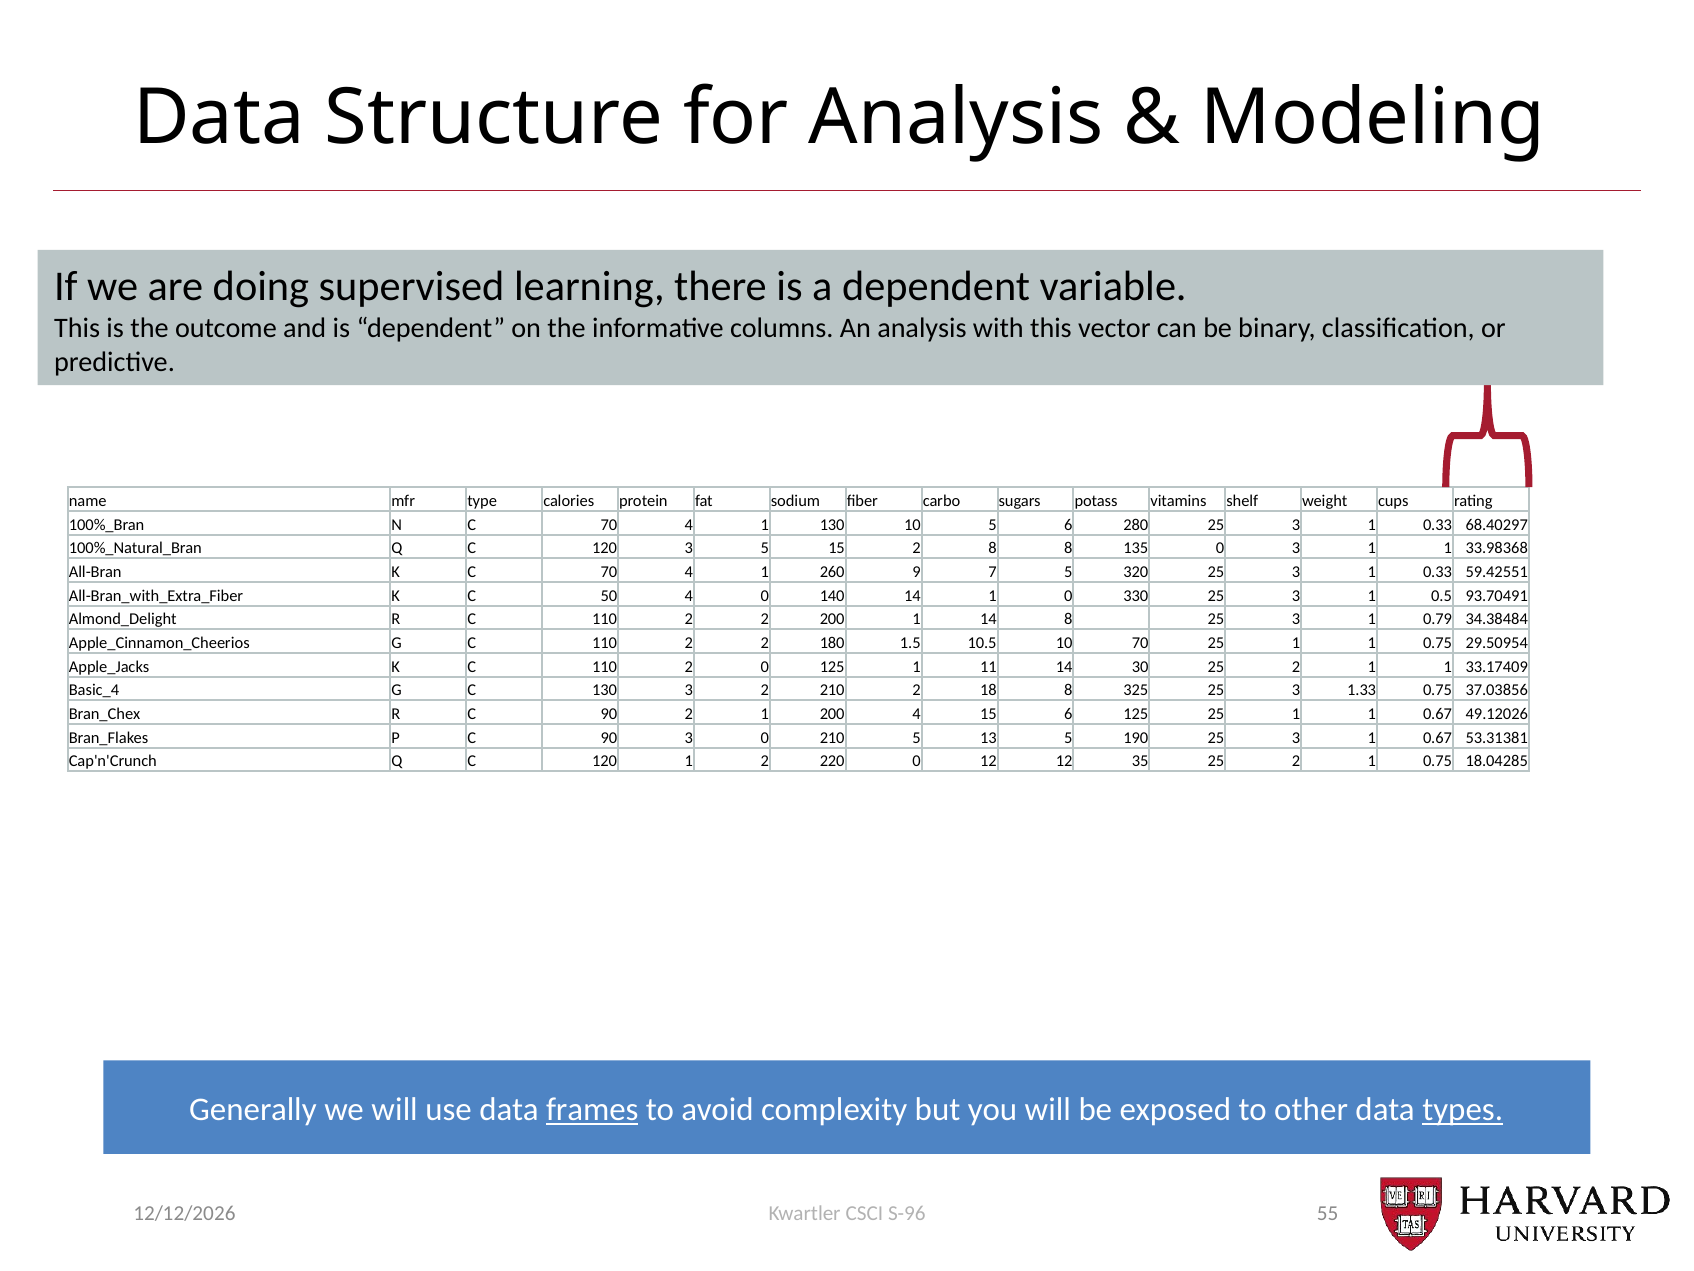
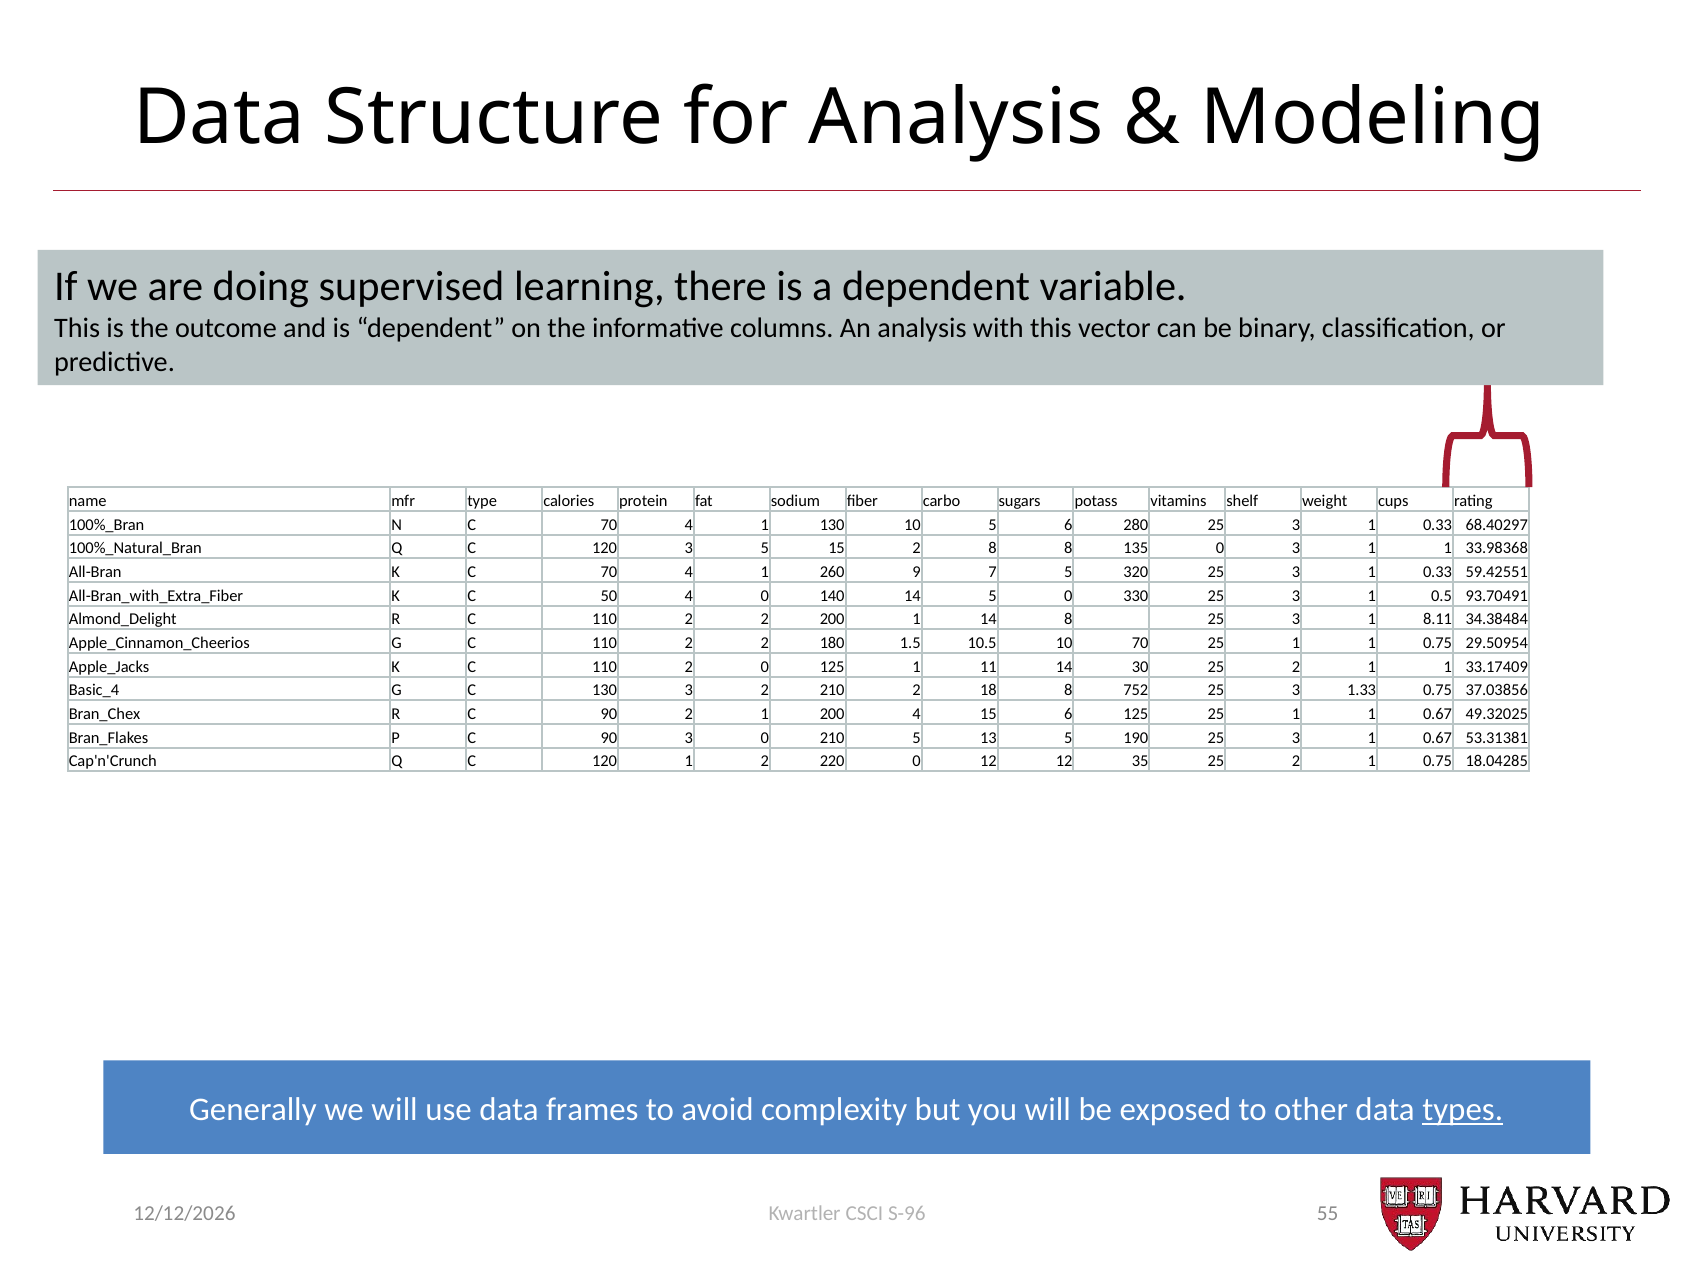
14 1: 1 -> 5
0.79: 0.79 -> 8.11
325: 325 -> 752
49.12026: 49.12026 -> 49.32025
frames underline: present -> none
